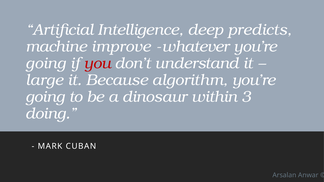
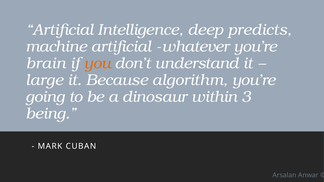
machine improve: improve -> artificial
going at (46, 63): going -> brain
you colour: red -> orange
doing: doing -> being
